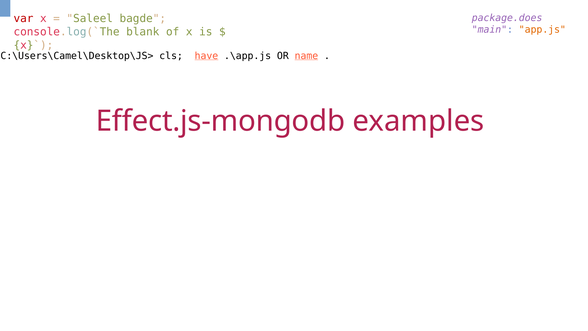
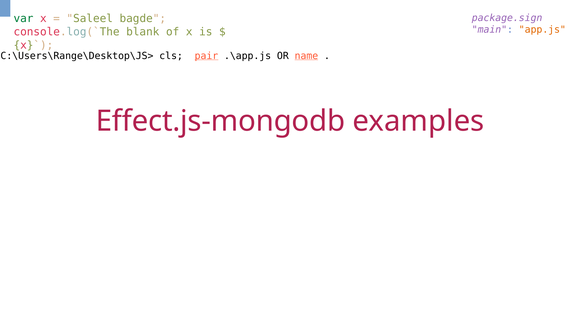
package.does: package.does -> package.sign
var colour: red -> green
C:\Users\Camel\Desktop\JS>: C:\Users\Camel\Desktop\JS> -> C:\Users\Range\Desktop\JS>
have: have -> pair
